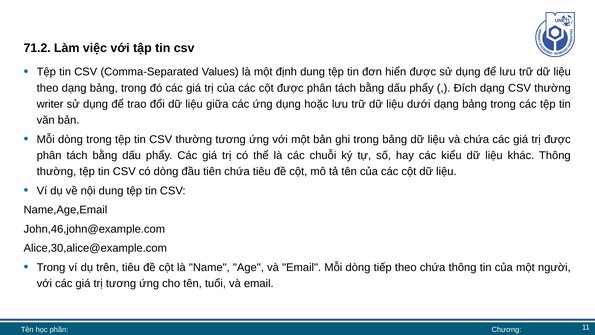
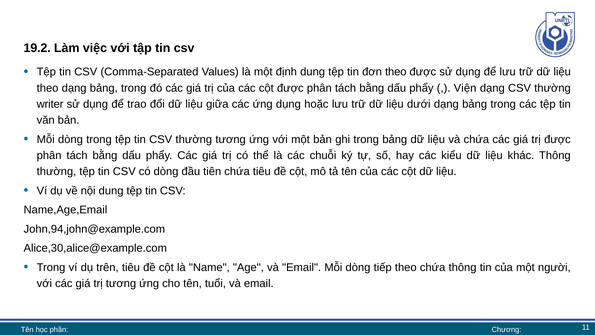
71.2: 71.2 -> 19.2
đơn hiển: hiển -> theo
Đích: Đích -> Viện
John,46,john@example.com: John,46,john@example.com -> John,94,john@example.com
